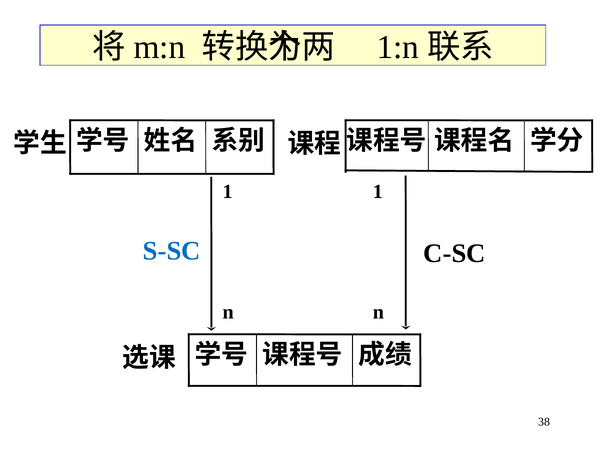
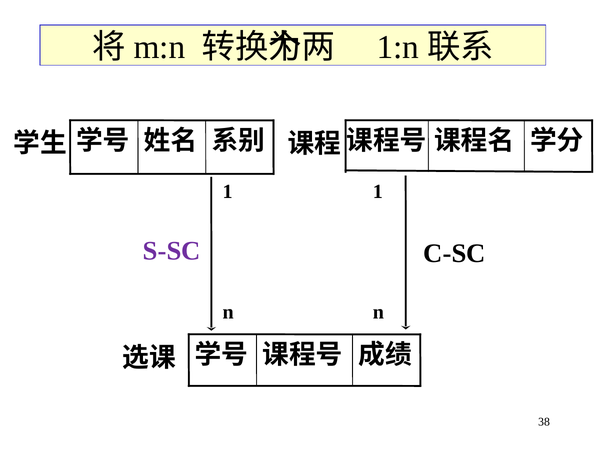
S-SC colour: blue -> purple
